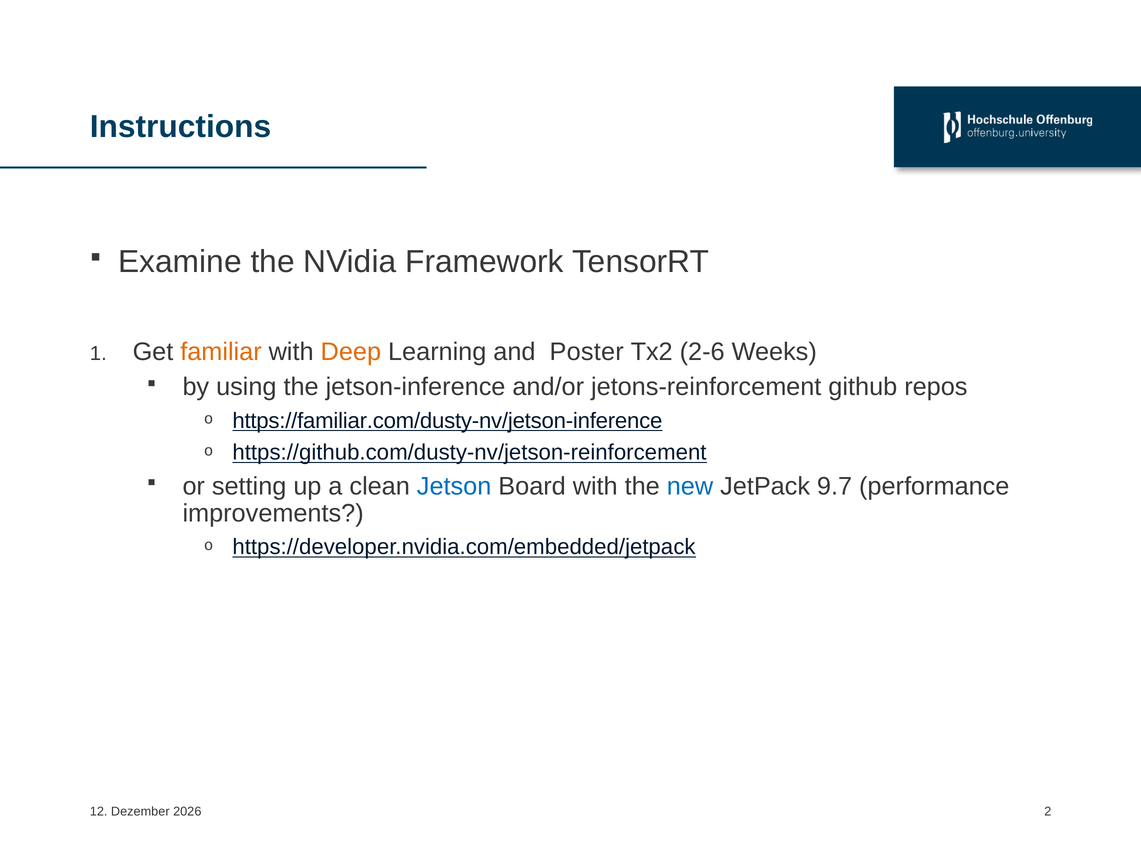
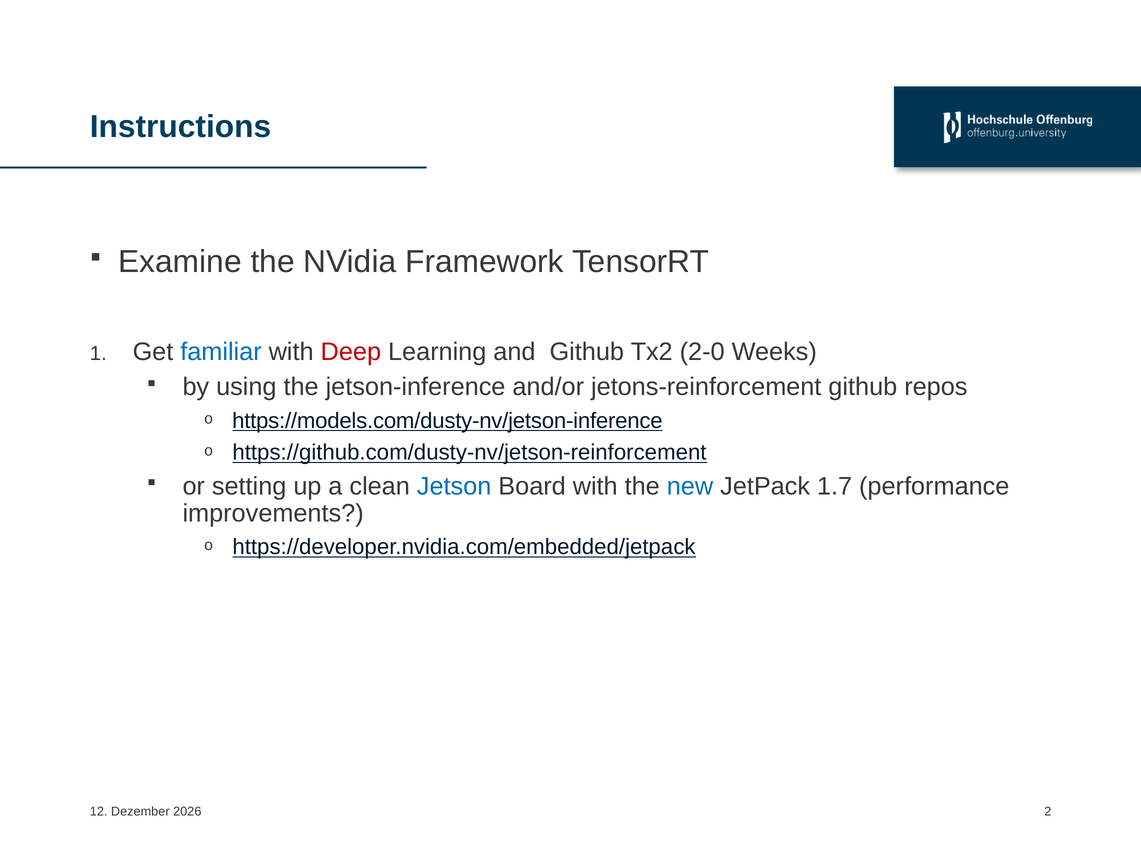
familiar colour: orange -> blue
Deep colour: orange -> red
and Poster: Poster -> Github
2-6: 2-6 -> 2-0
https://familiar.com/dusty-nv/jetson-inference: https://familiar.com/dusty-nv/jetson-inference -> https://models.com/dusty-nv/jetson-inference
9.7: 9.7 -> 1.7
